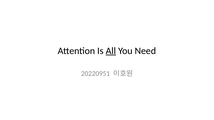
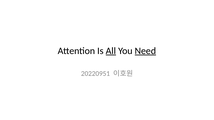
Need underline: none -> present
